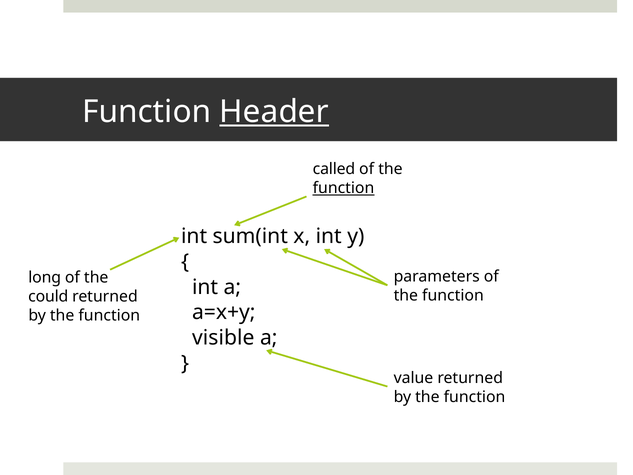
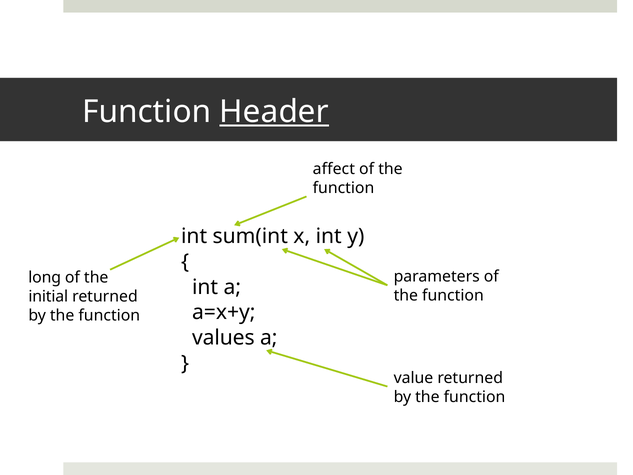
called: called -> affect
function at (344, 188) underline: present -> none
could: could -> initial
visible: visible -> values
